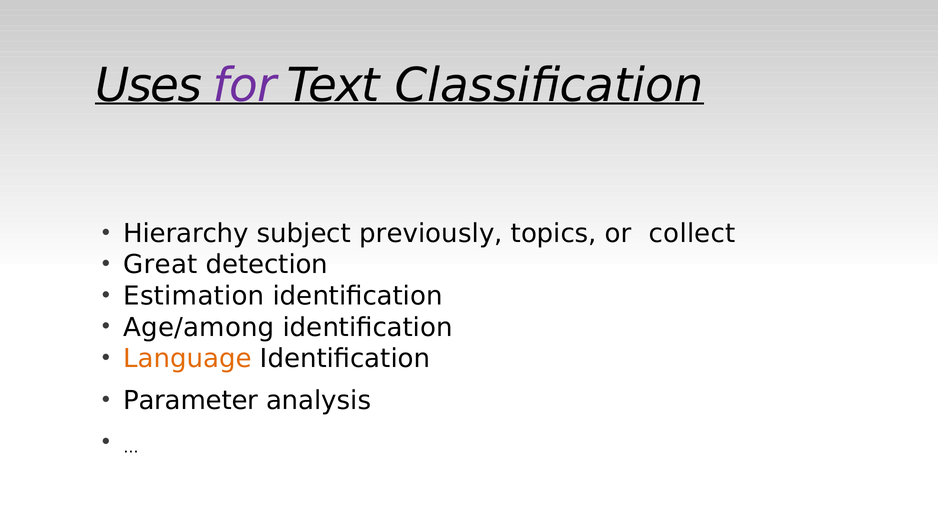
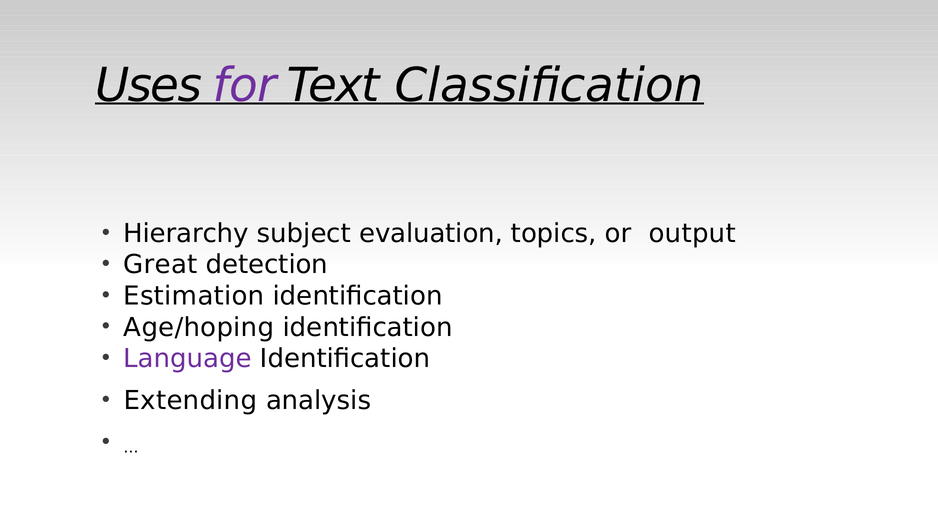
previously: previously -> evaluation
collect: collect -> output
Age/among: Age/among -> Age/hoping
Language colour: orange -> purple
Parameter: Parameter -> Extending
